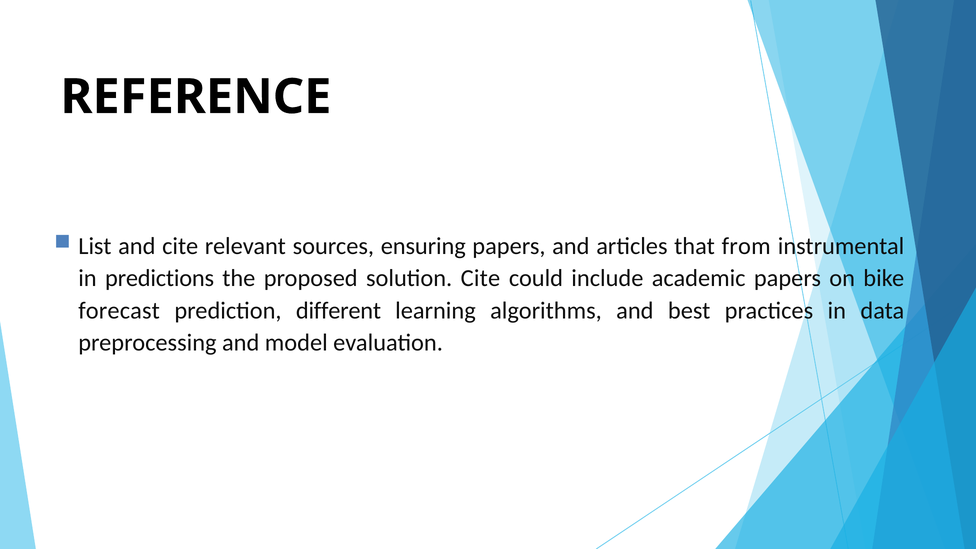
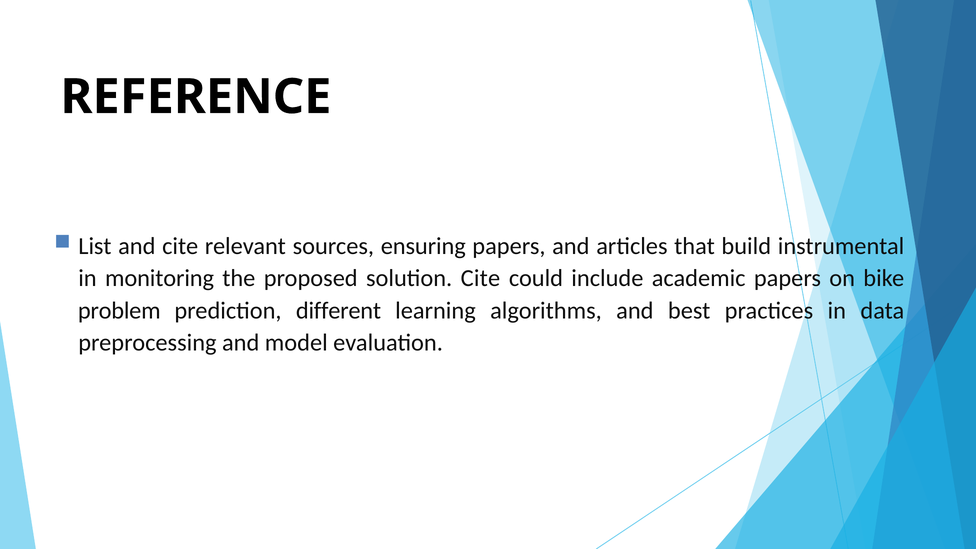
from: from -> build
predictions: predictions -> monitoring
forecast: forecast -> problem
